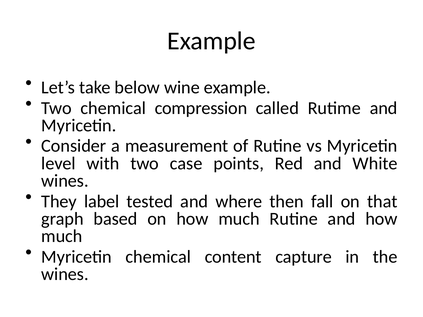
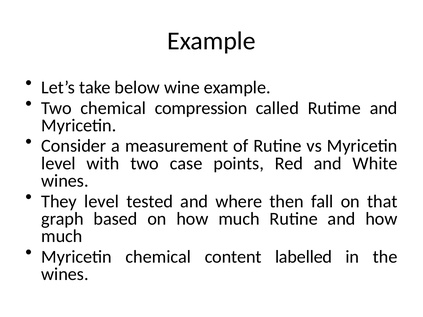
They label: label -> level
capture: capture -> labelled
